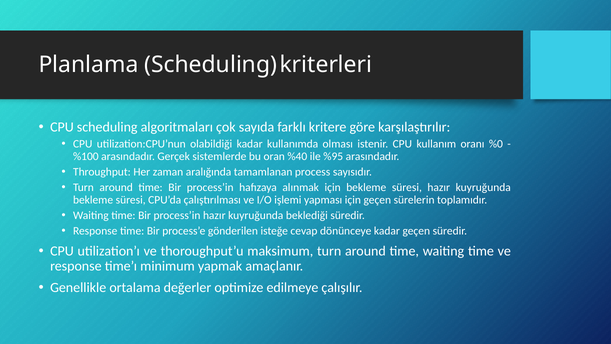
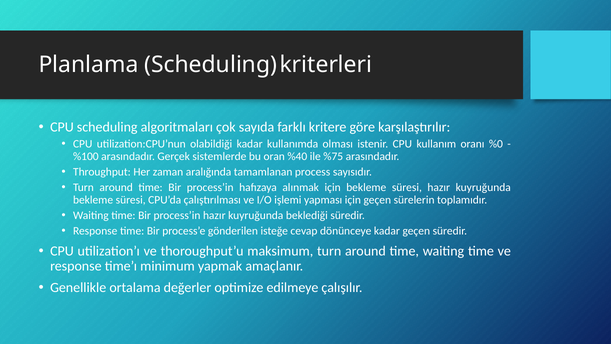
%95: %95 -> %75
